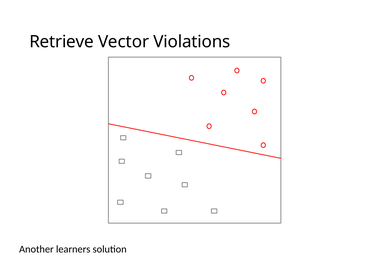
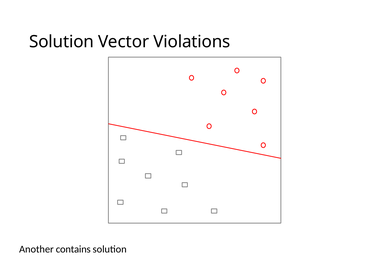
Retrieve at (62, 42): Retrieve -> Solution
learners: learners -> contains
